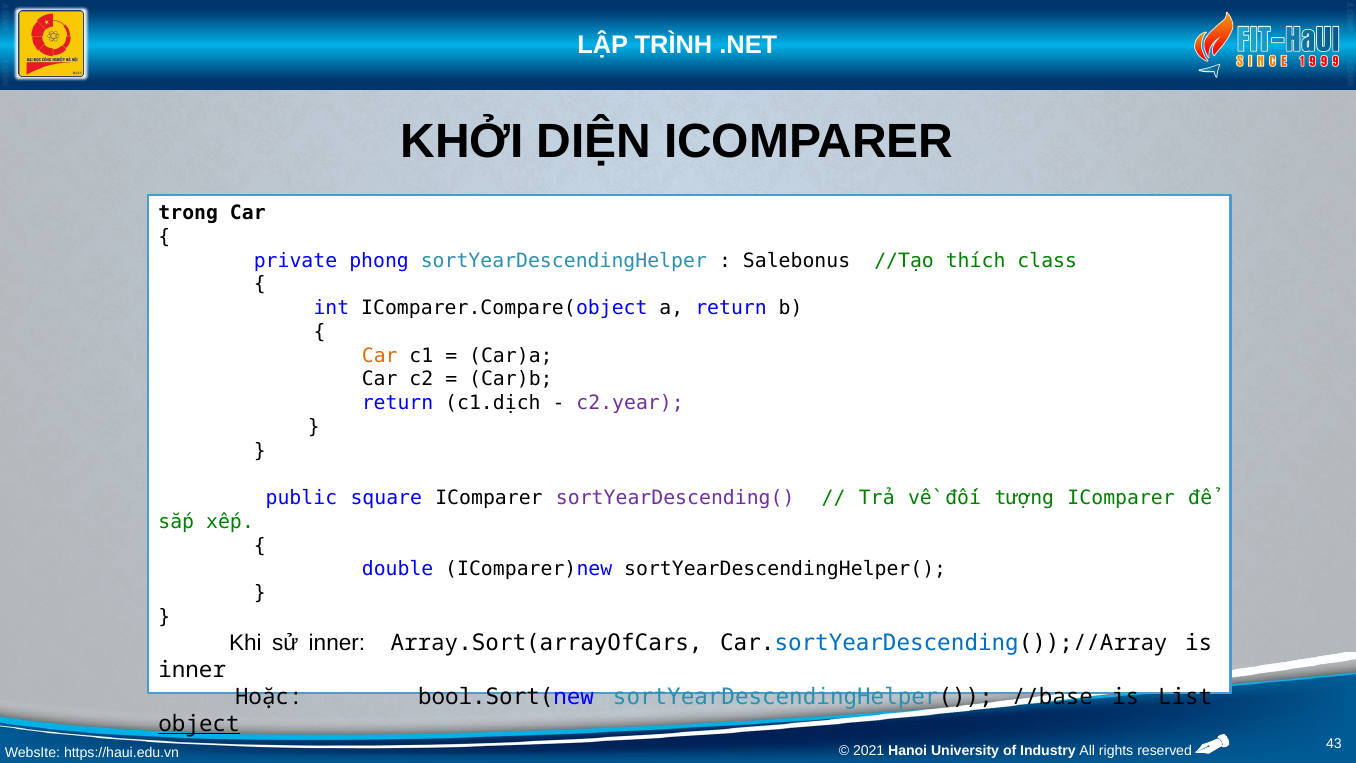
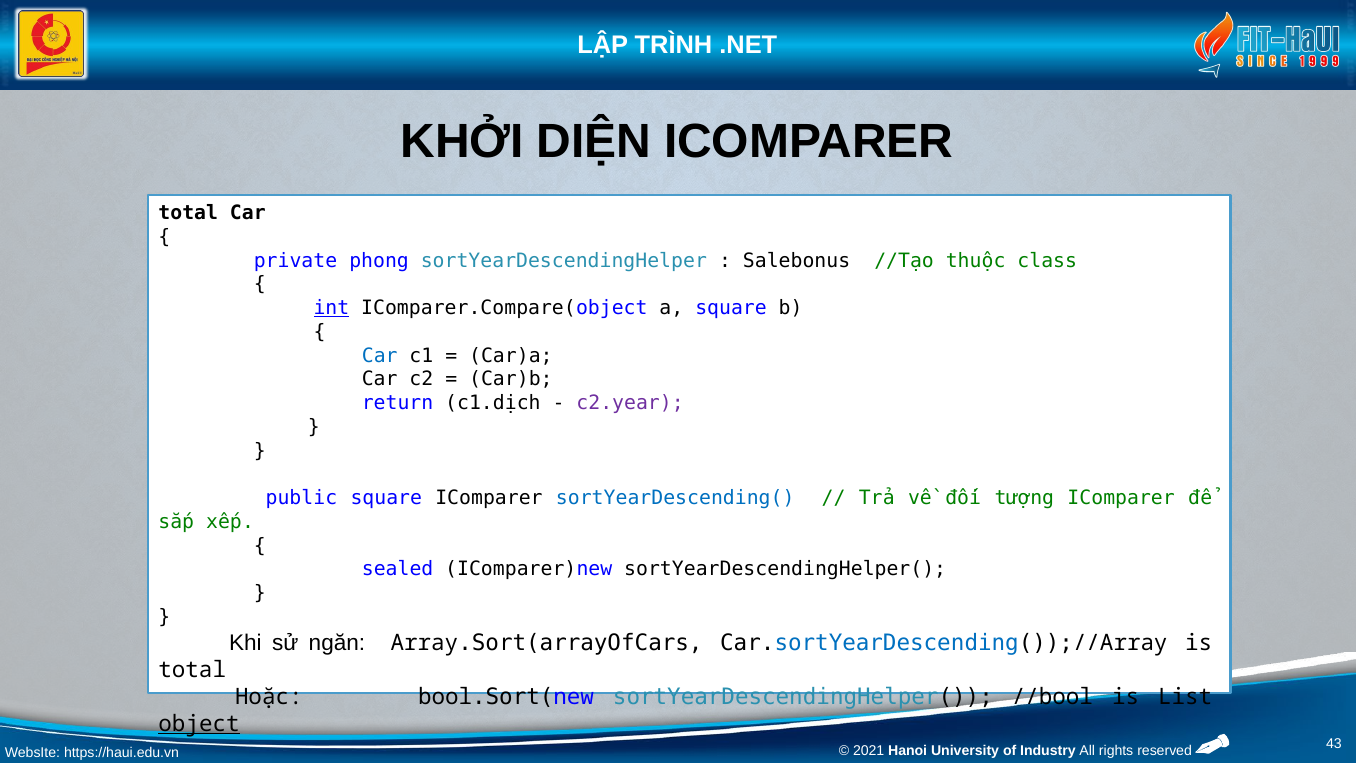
trong at (188, 213): trong -> total
thích: thích -> thuộc
int underline: none -> present
a return: return -> square
Car at (380, 356) colour: orange -> blue
sortYearDescending( colour: purple -> blue
double: double -> sealed
sử inner: inner -> ngăn
inner at (192, 669): inner -> total
//base: //base -> //bool
